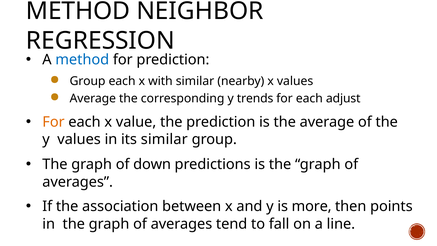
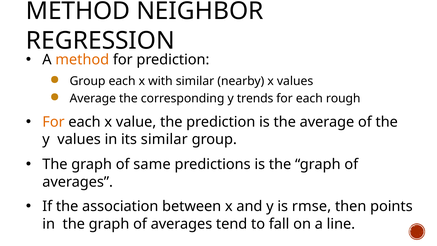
method at (82, 60) colour: blue -> orange
adjust: adjust -> rough
down: down -> same
more: more -> rmse
